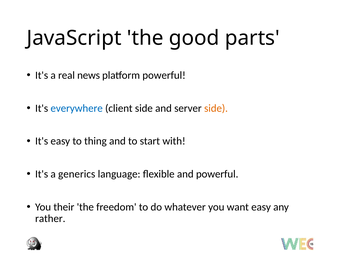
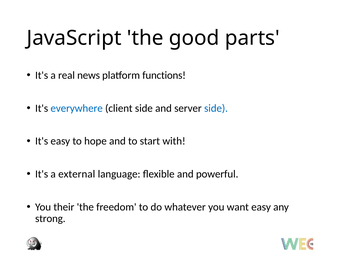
platform powerful: powerful -> functions
side at (216, 108) colour: orange -> blue
thing: thing -> hope
generics: generics -> external
rather: rather -> strong
